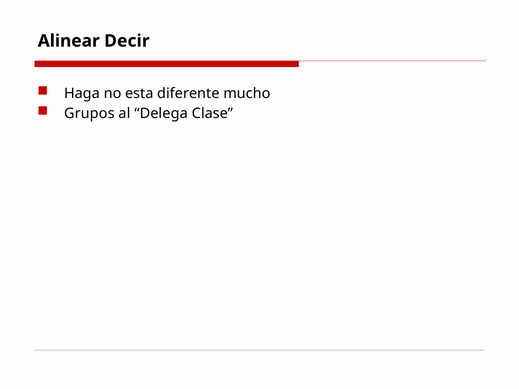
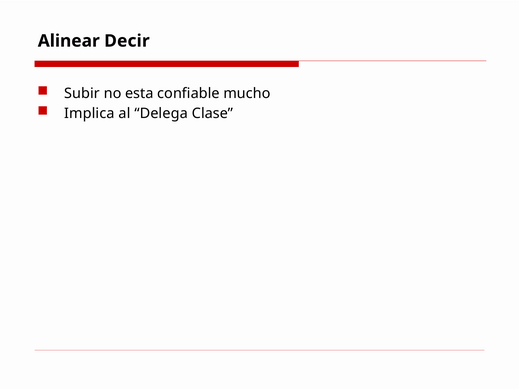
Haga: Haga -> Subir
diferente: diferente -> confiable
Grupos: Grupos -> Implica
